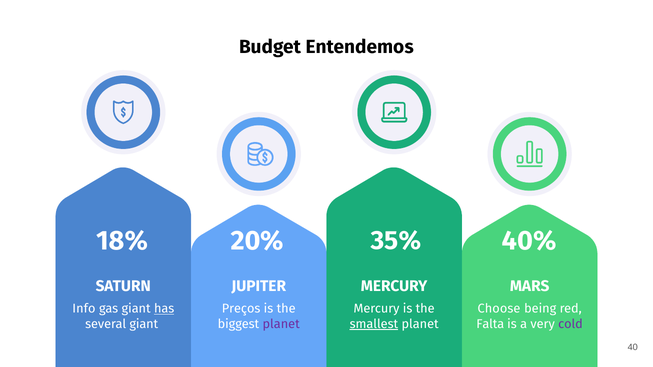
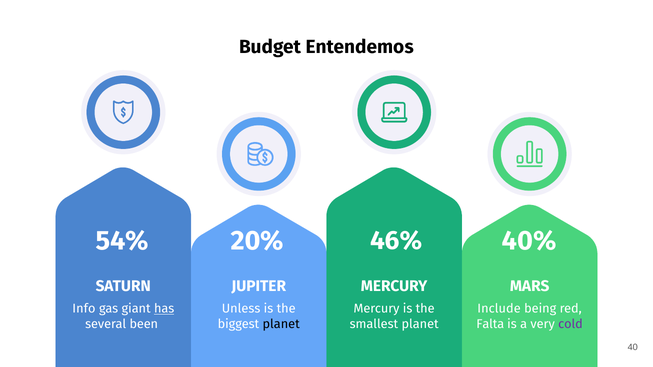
18%: 18% -> 54%
35%: 35% -> 46%
Preços: Preços -> Unless
Choose: Choose -> Include
several giant: giant -> been
planet at (281, 324) colour: purple -> black
smallest underline: present -> none
